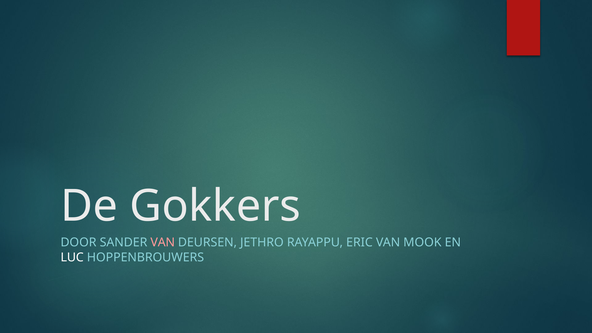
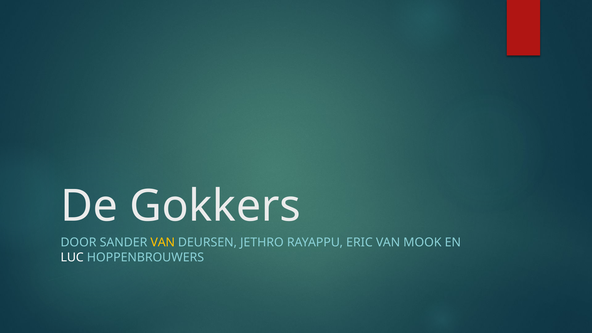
VAN at (163, 242) colour: pink -> yellow
